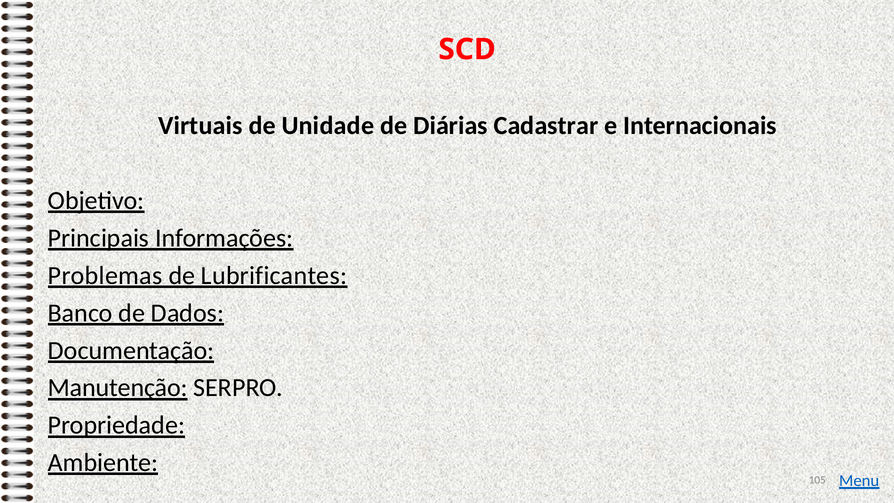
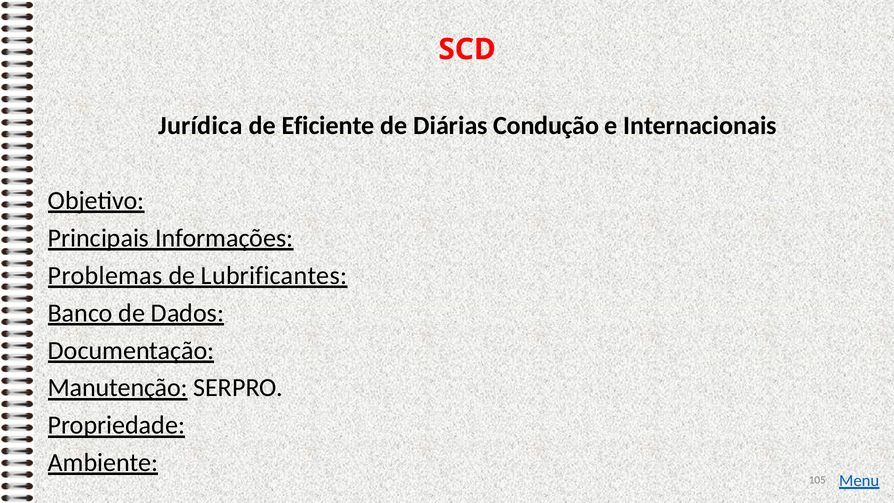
Virtuais: Virtuais -> Jurídica
Unidade: Unidade -> Eficiente
Cadastrar: Cadastrar -> Condução
